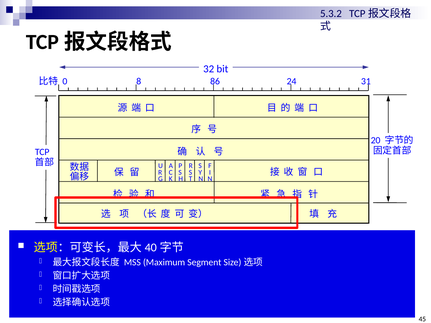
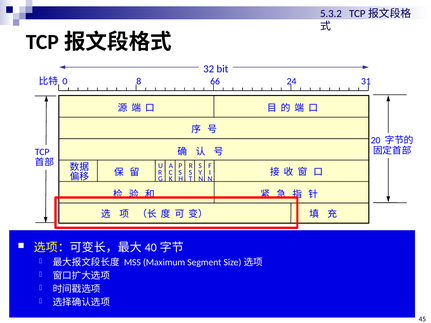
86: 86 -> 66
